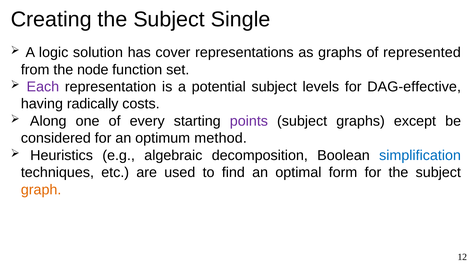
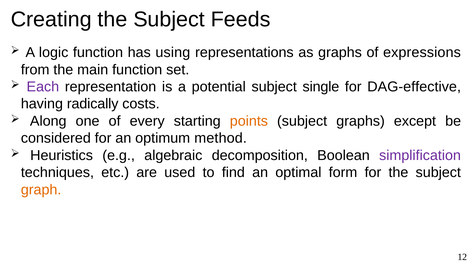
Single: Single -> Feeds
logic solution: solution -> function
cover: cover -> using
represented: represented -> expressions
node: node -> main
levels: levels -> single
points colour: purple -> orange
simplification colour: blue -> purple
